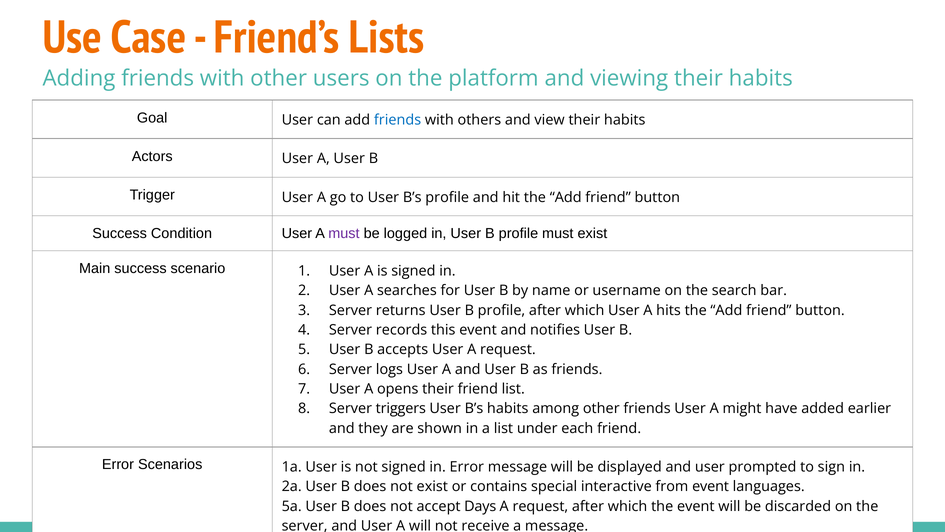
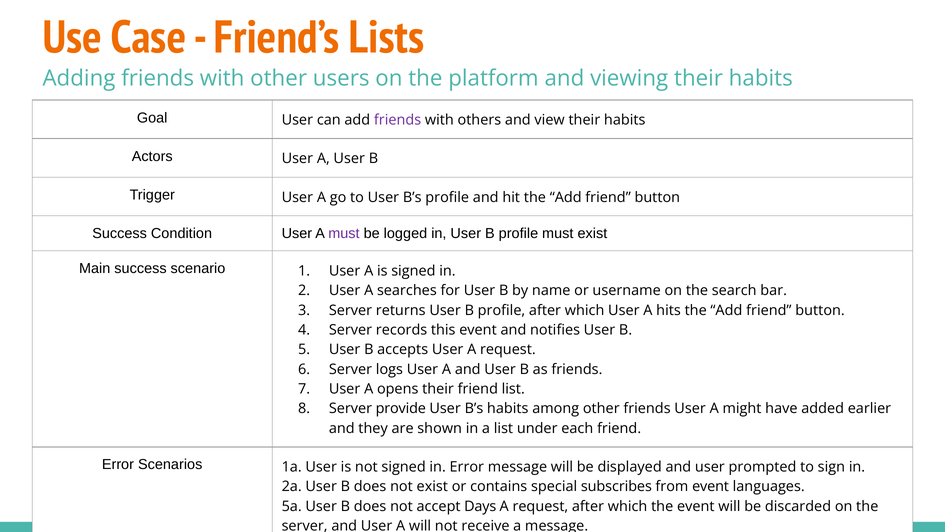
friends at (398, 120) colour: blue -> purple
triggers: triggers -> provide
interactive: interactive -> subscribes
